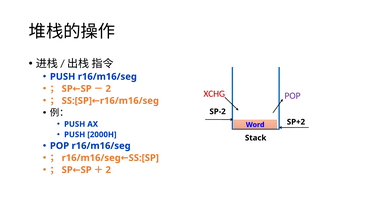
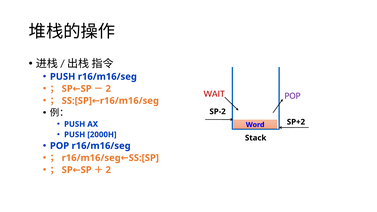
XCHG: XCHG -> WAIT
